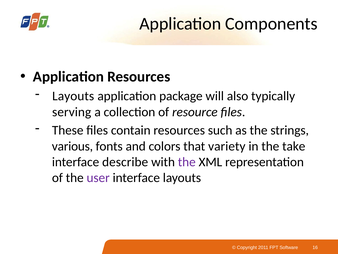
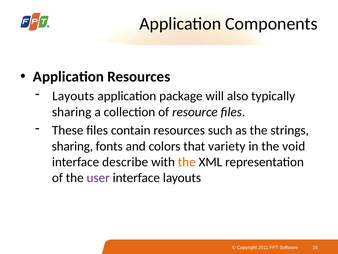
serving at (72, 112): serving -> sharing
various at (72, 146): various -> sharing
take: take -> void
the at (187, 162) colour: purple -> orange
